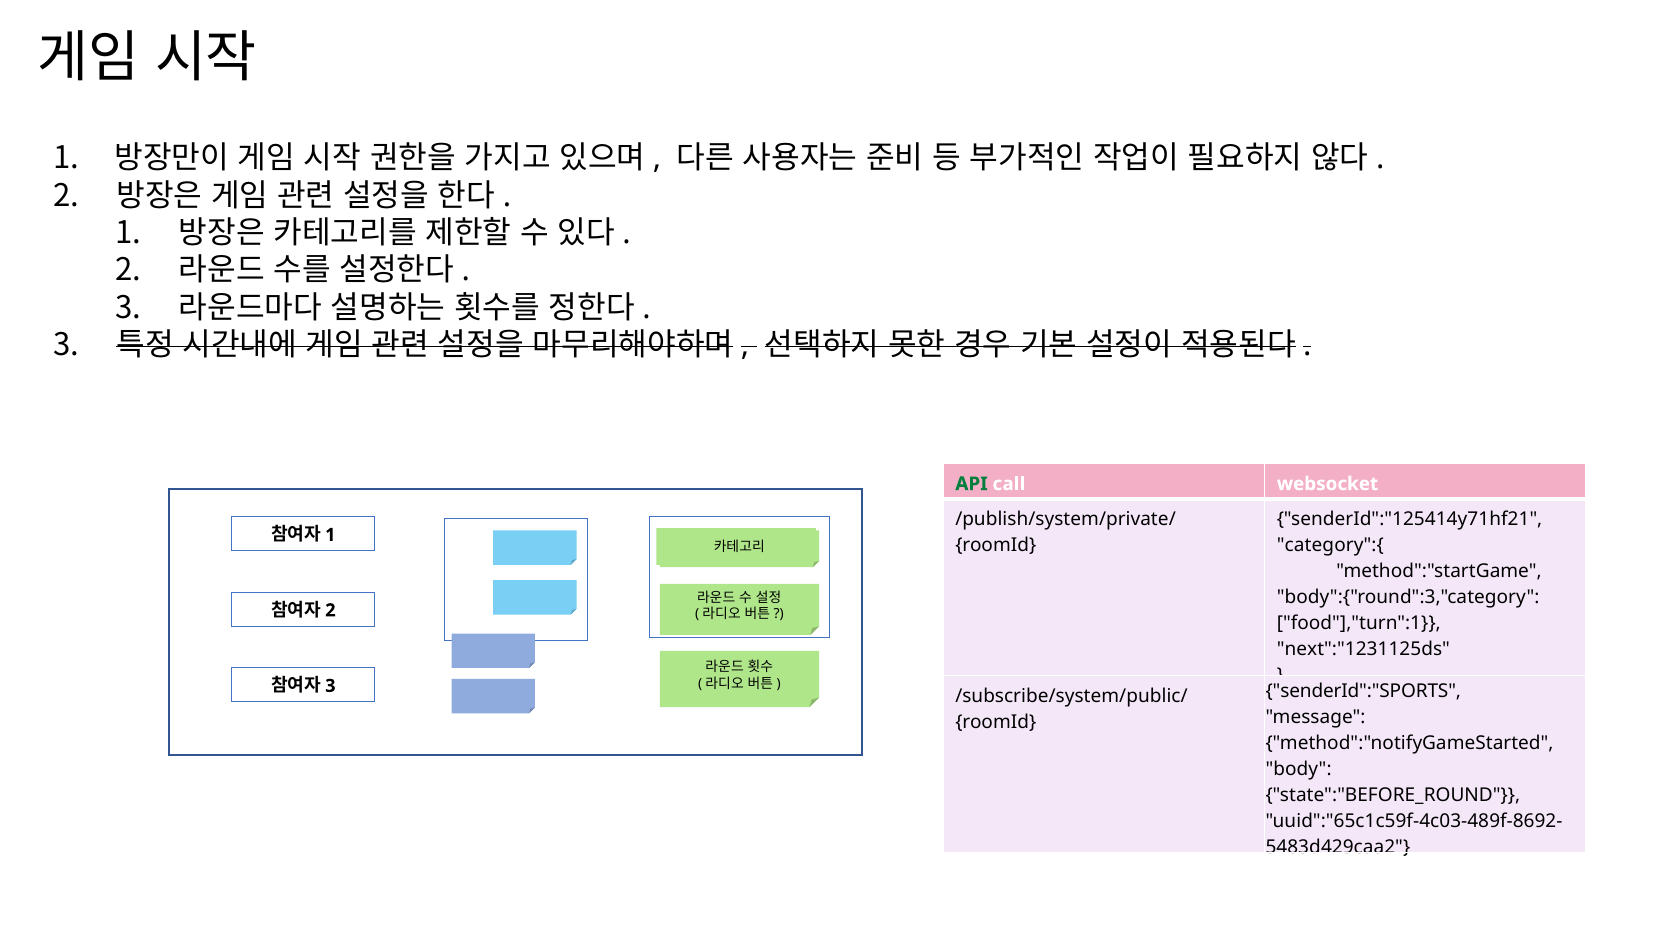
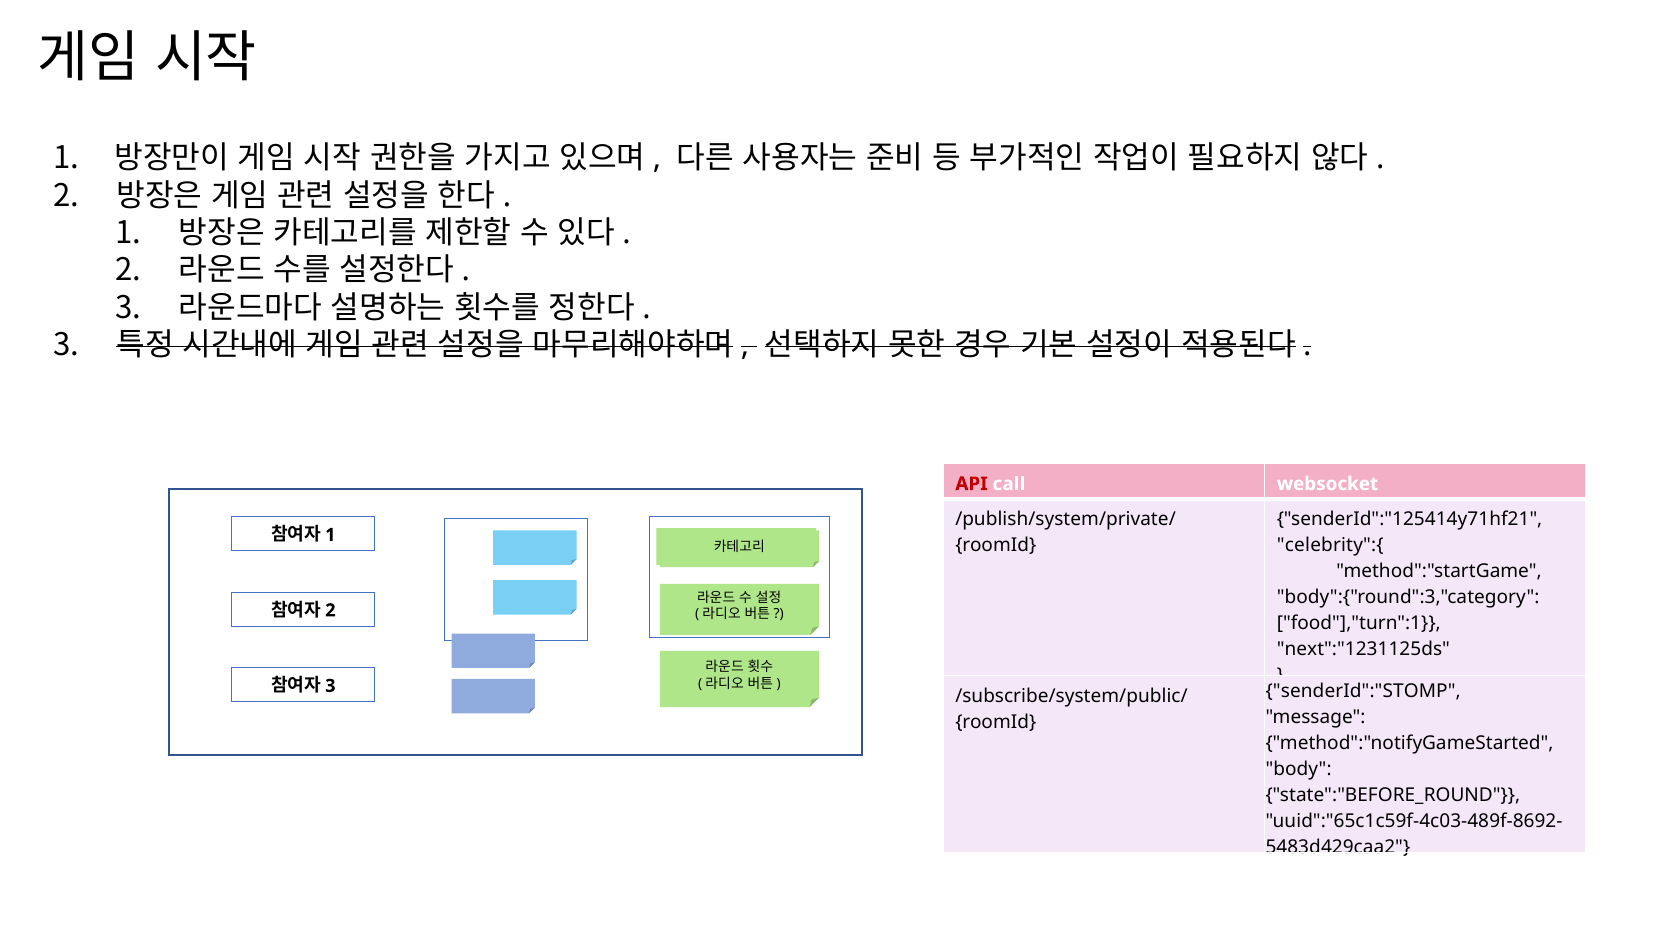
API colour: green -> red
category":{: category":{ -> celebrity":{
senderId":"SPORTS: senderId":"SPORTS -> senderId":"STOMP
